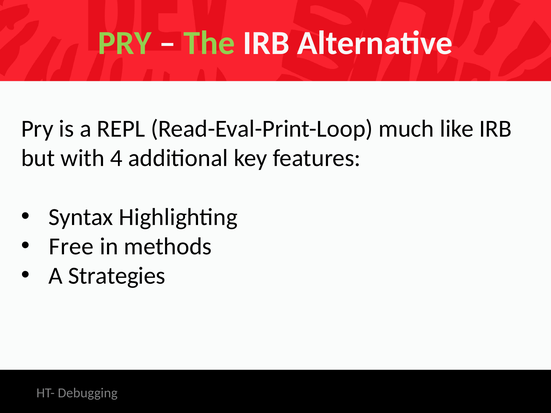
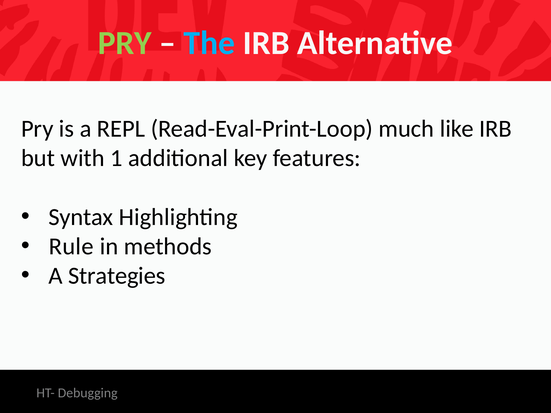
The colour: light green -> light blue
4: 4 -> 1
Free: Free -> Rule
